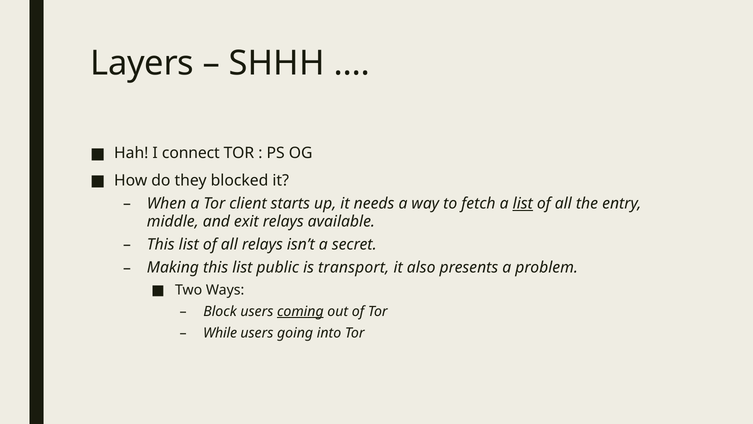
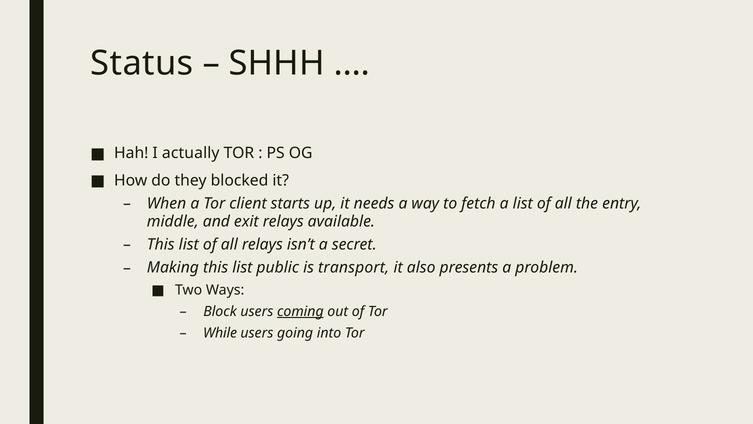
Layers: Layers -> Status
connect: connect -> actually
list at (523, 203) underline: present -> none
